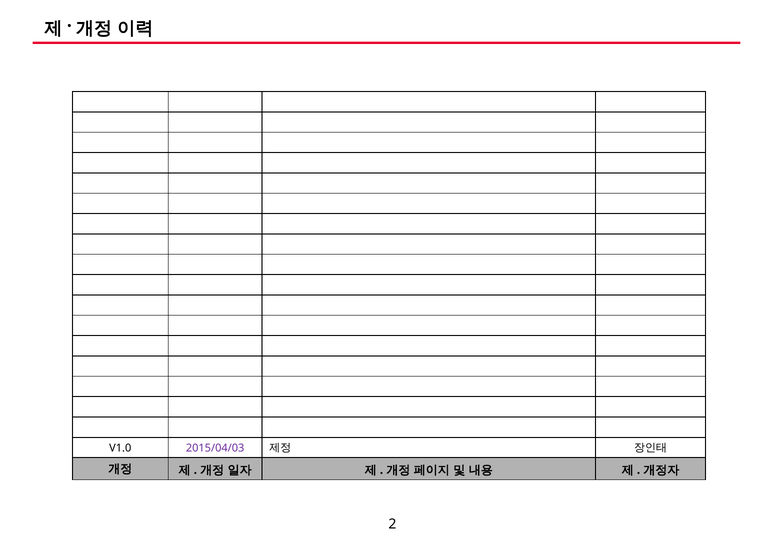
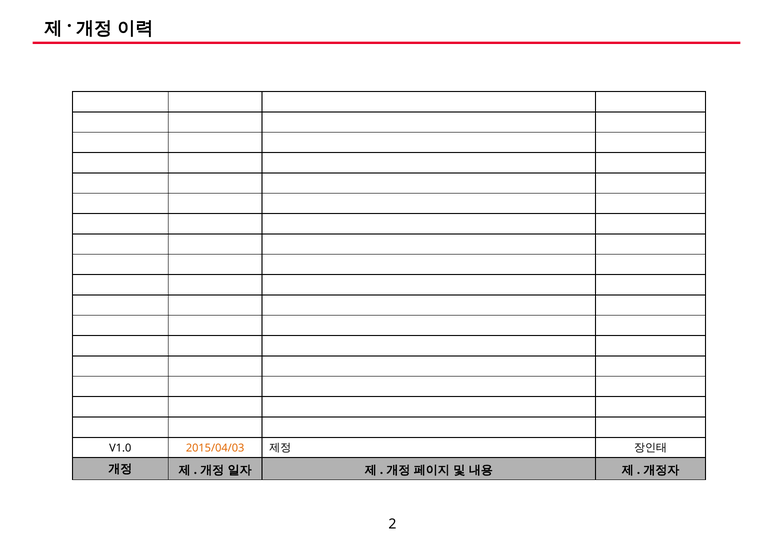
2015/04/03 colour: purple -> orange
